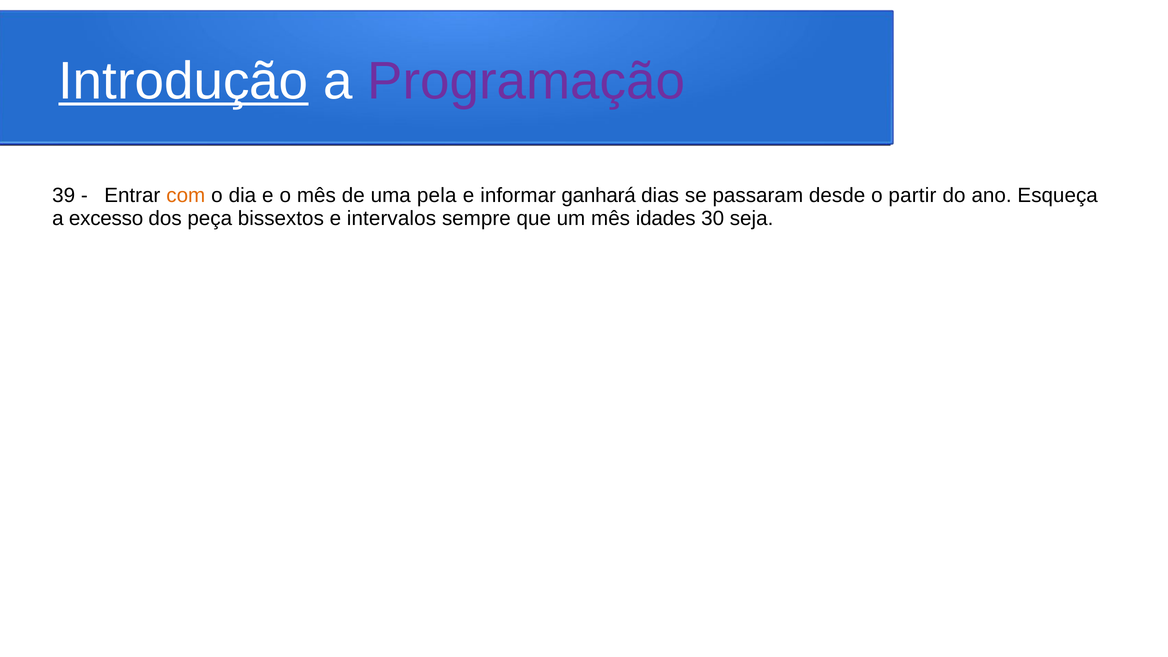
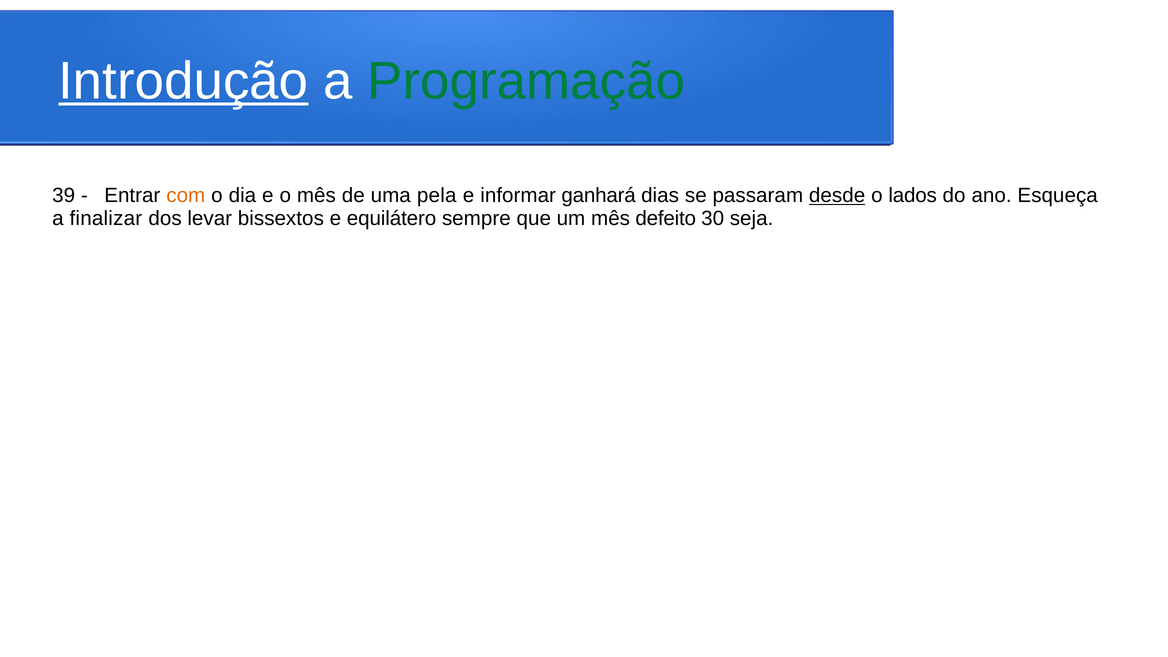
Programação colour: purple -> green
desde underline: none -> present
partir: partir -> lados
excesso: excesso -> finalizar
peça: peça -> levar
intervalos: intervalos -> equilátero
idades: idades -> defeito
